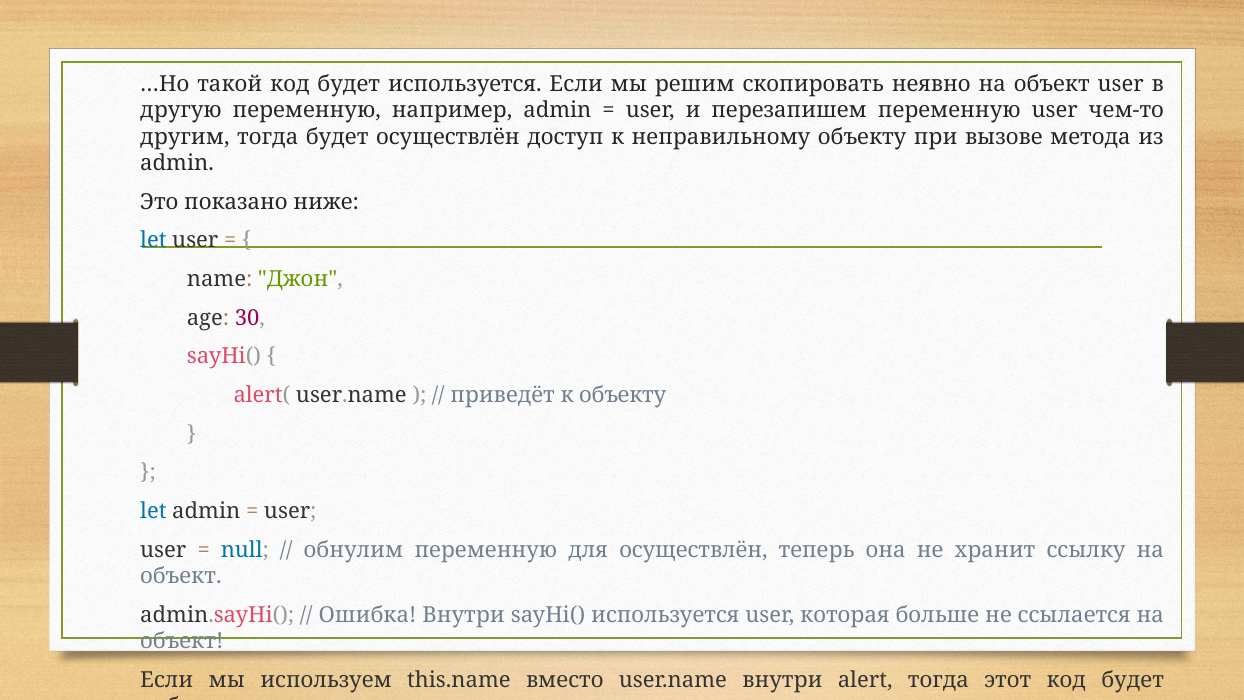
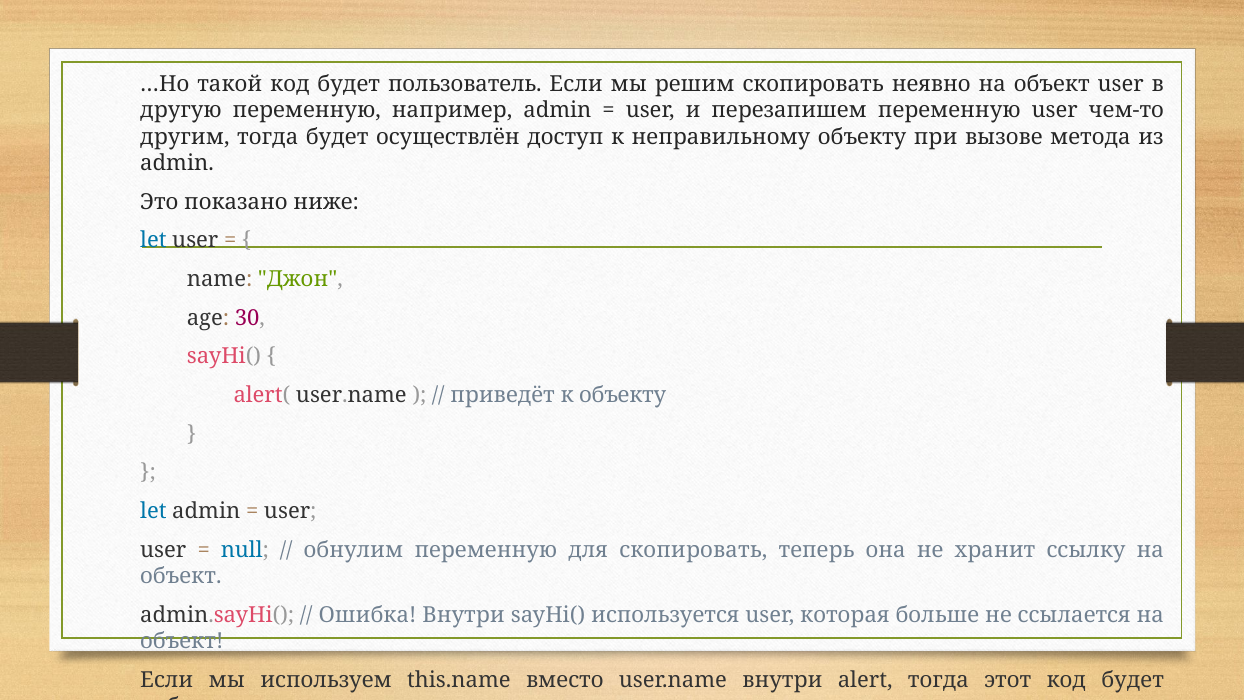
будет используется: используется -> пользователь
для осуществлён: осуществлён -> скопировать
